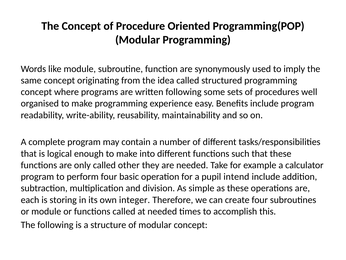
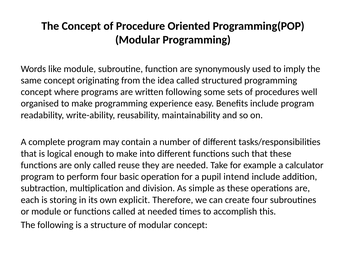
other: other -> reuse
integer: integer -> explicit
